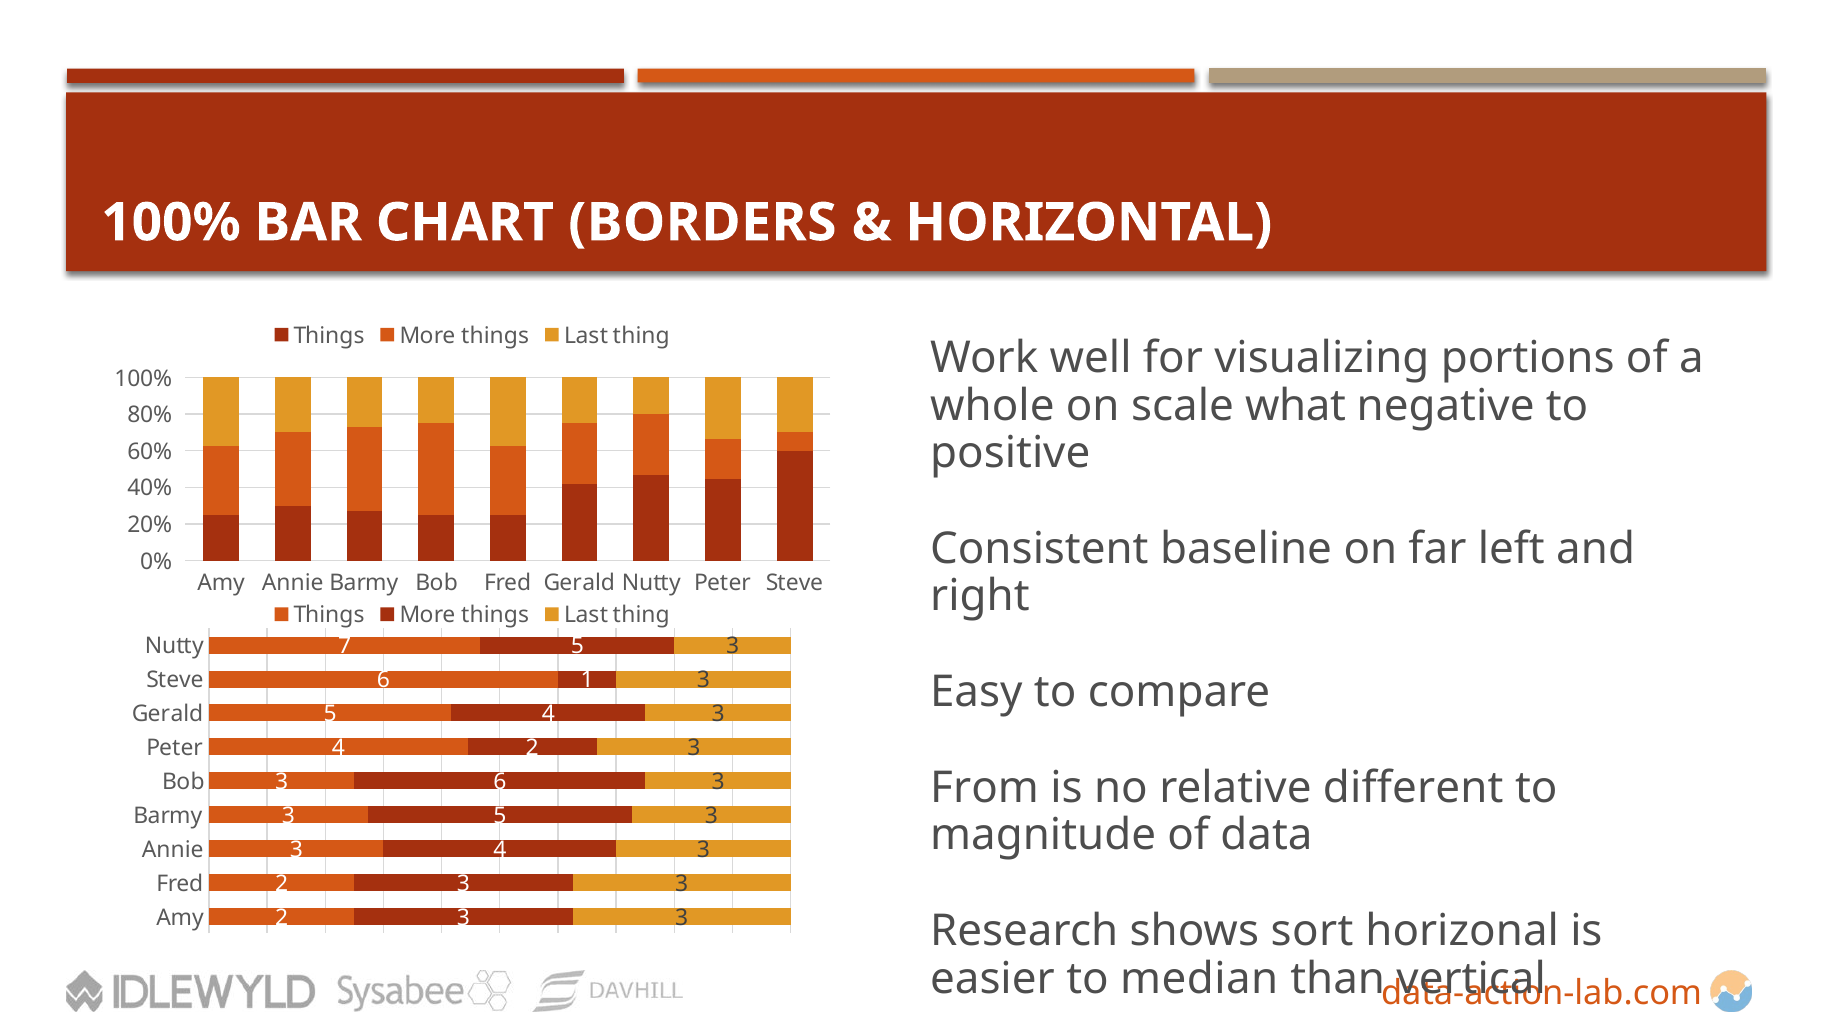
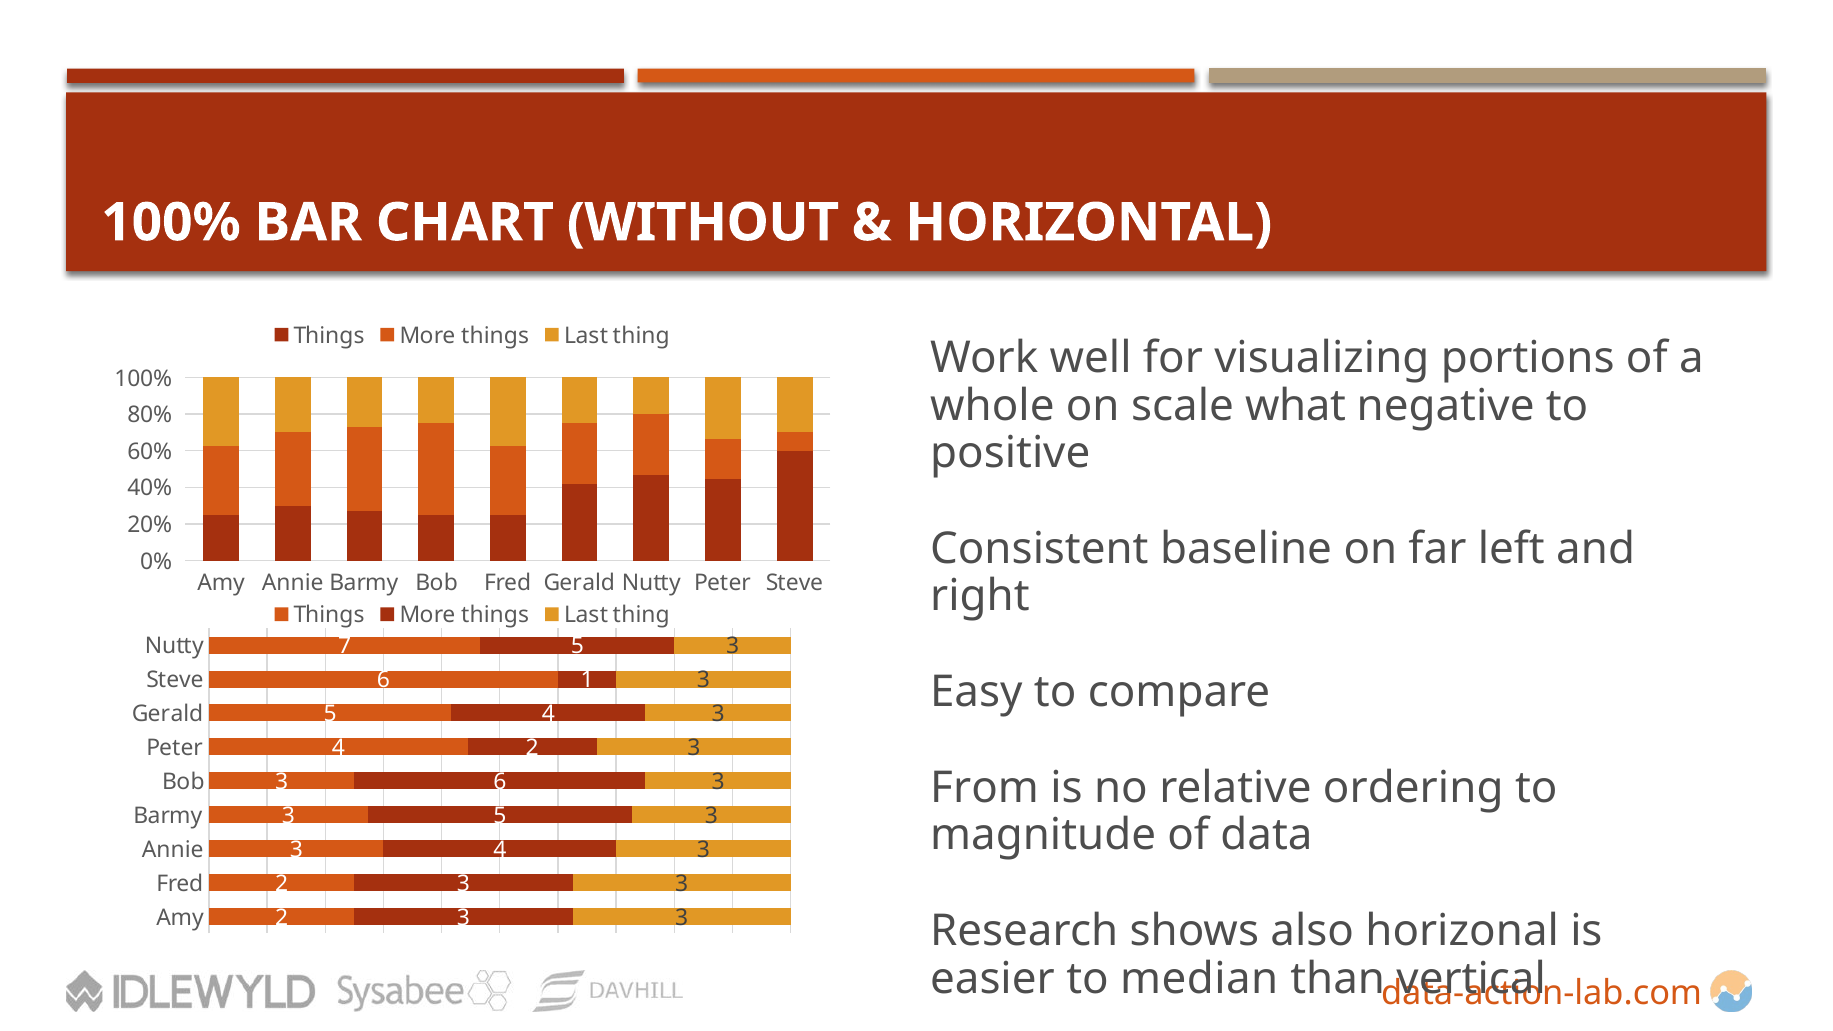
BORDERS: BORDERS -> WITHOUT
different: different -> ordering
sort: sort -> also
